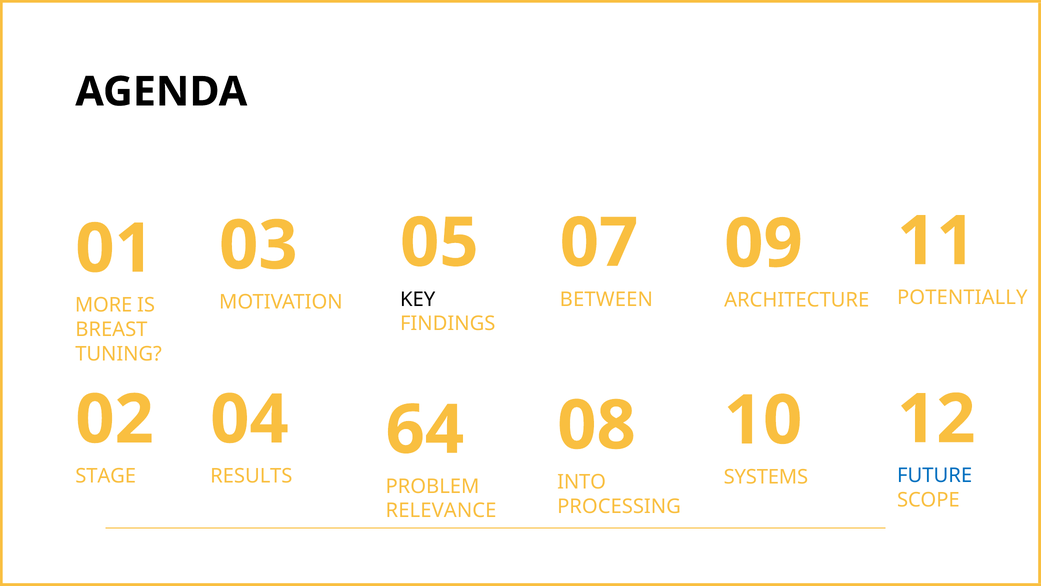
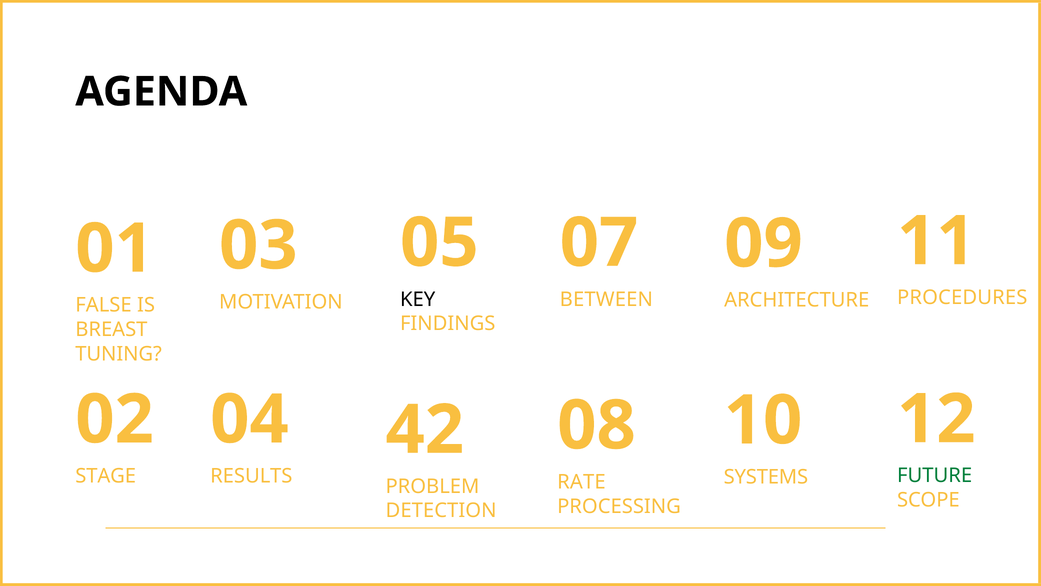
POTENTIALLY: POTENTIALLY -> PROCEDURES
MORE: MORE -> FALSE
FUTURE colour: blue -> green
64: 64 -> 42
INTO: INTO -> RATE
RELEVANCE: RELEVANCE -> DETECTION
